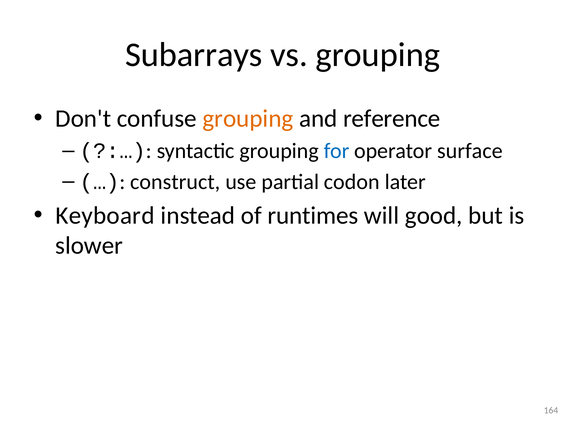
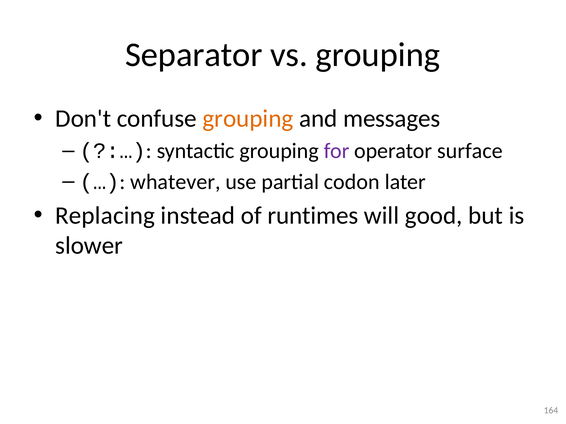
Subarrays: Subarrays -> Separator
reference: reference -> messages
for colour: blue -> purple
construct: construct -> whatever
Keyboard: Keyboard -> Replacing
